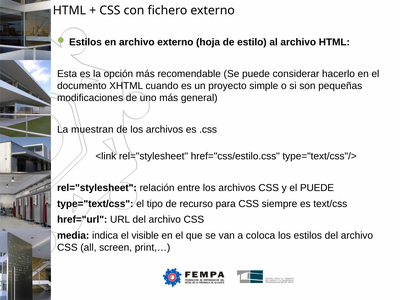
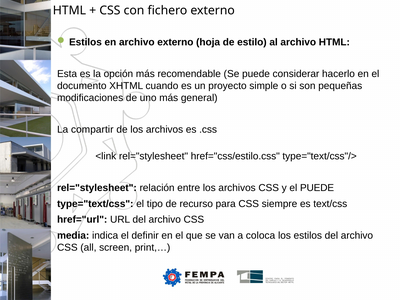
muestran: muestran -> compartir
visible: visible -> definir
